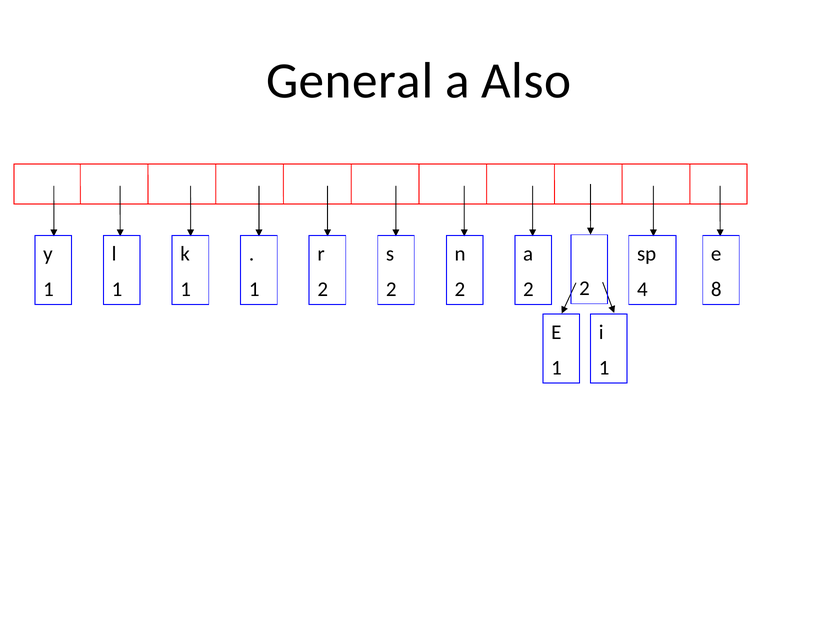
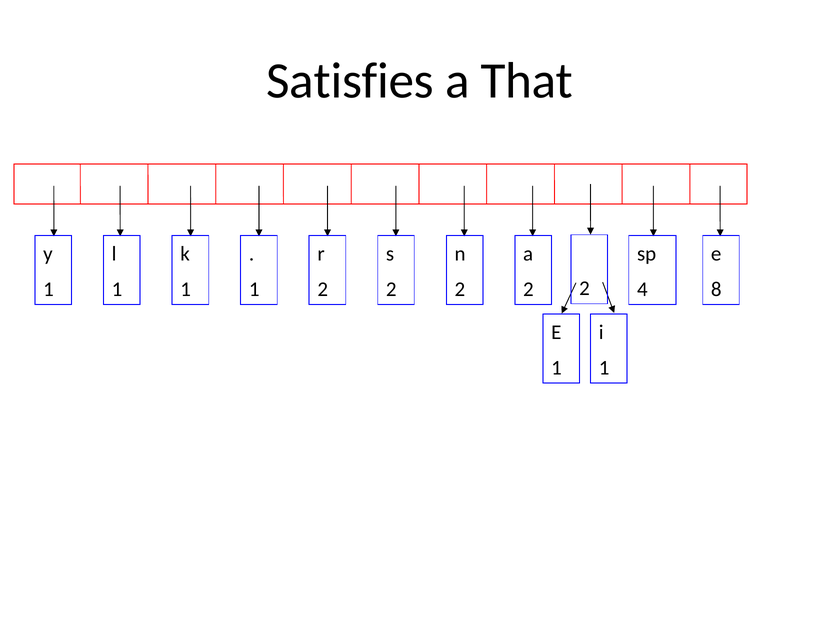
General: General -> Satisfies
Also: Also -> That
